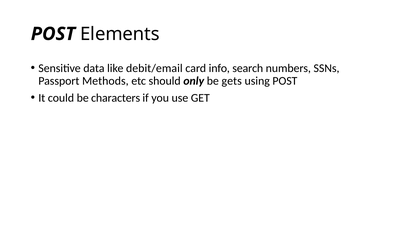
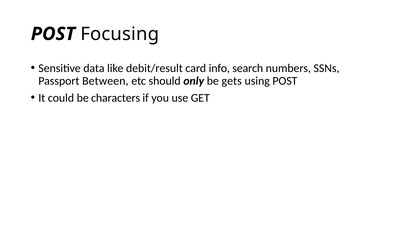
Elements: Elements -> Focusing
debit/email: debit/email -> debit/result
Methods: Methods -> Between
